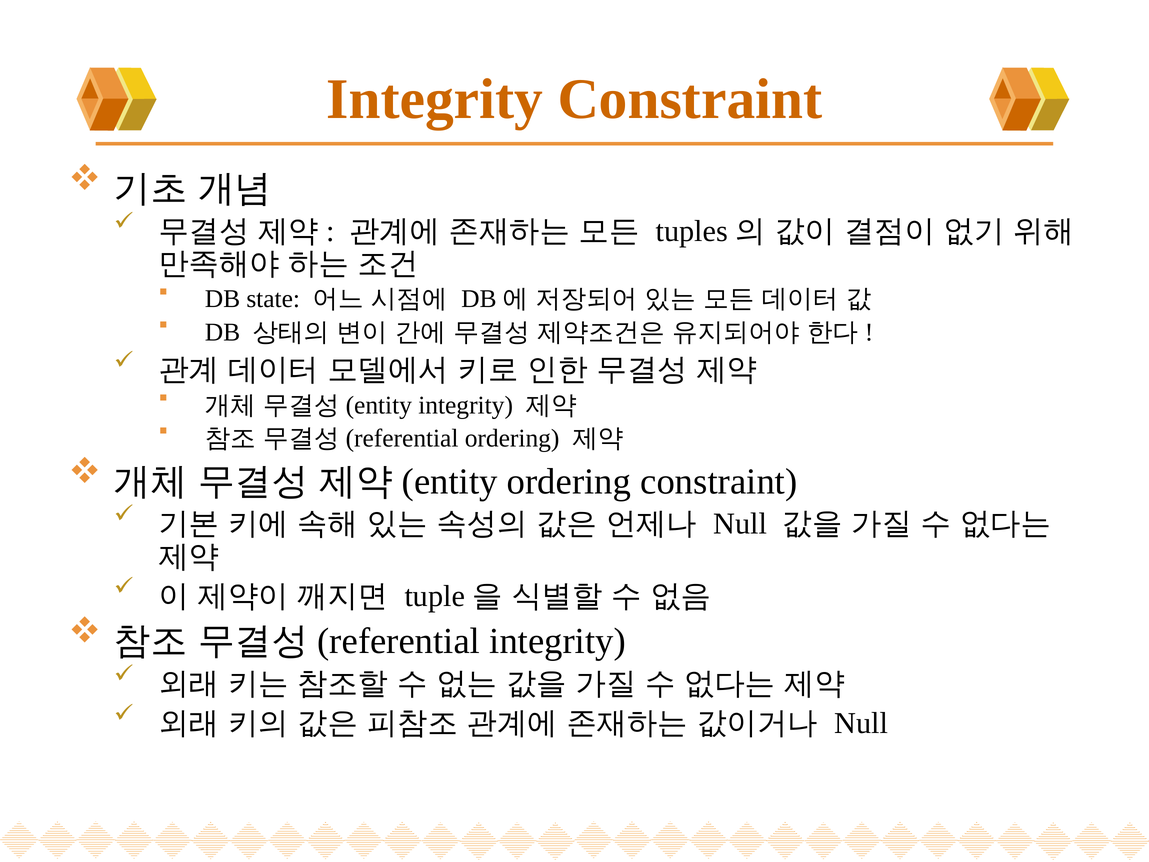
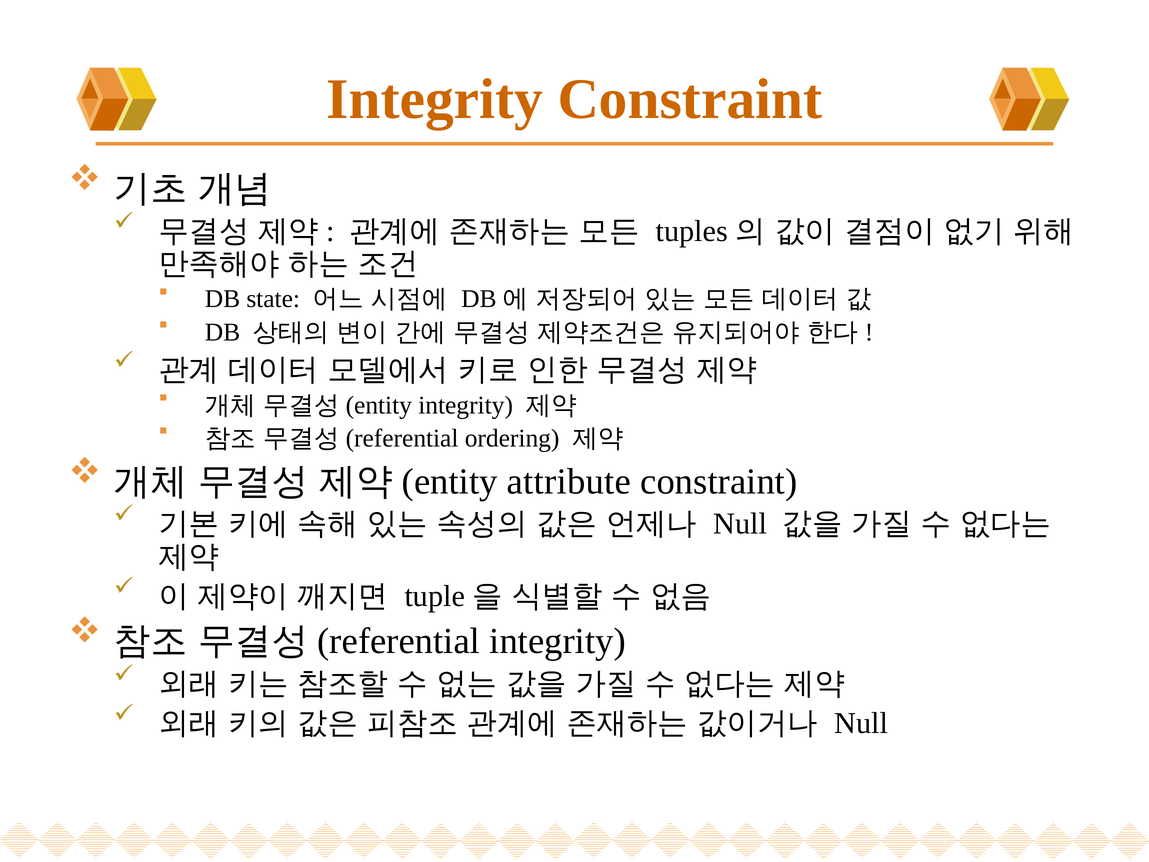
ordering at (569, 481): ordering -> attribute
